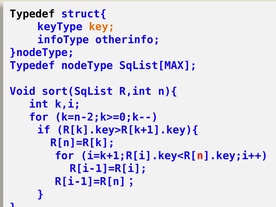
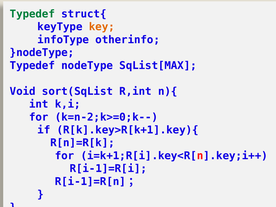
Typedef at (32, 14) colour: black -> green
